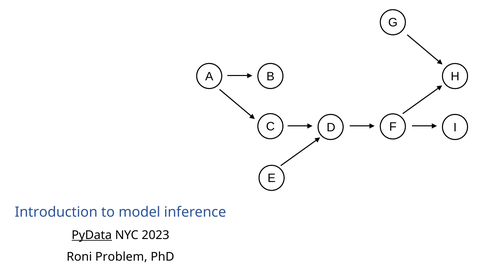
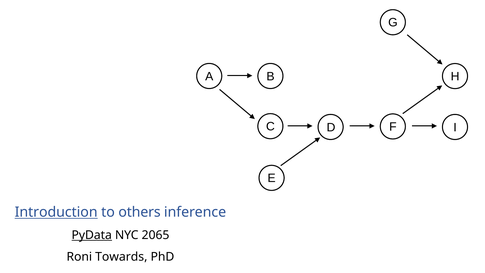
Introduction underline: none -> present
model: model -> others
2023: 2023 -> 2065
Problem: Problem -> Towards
